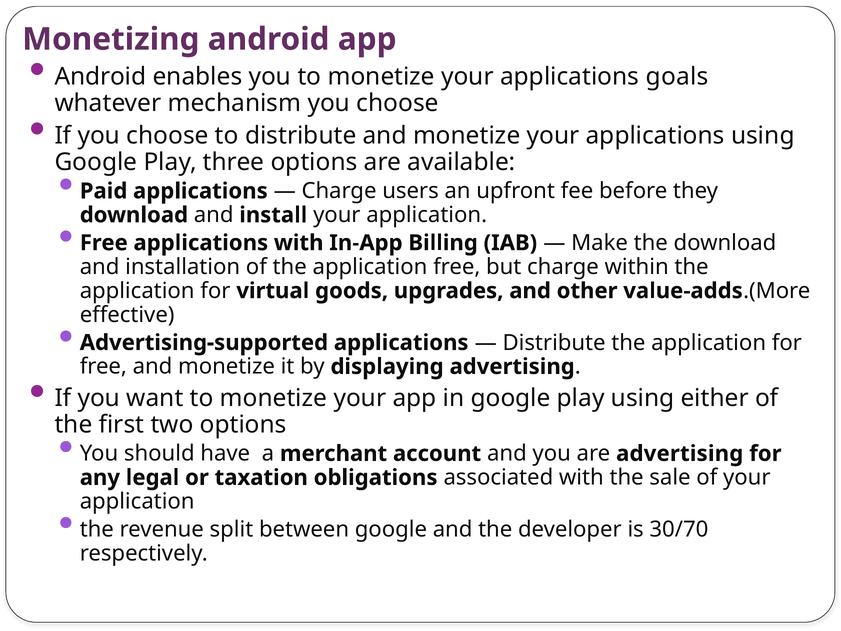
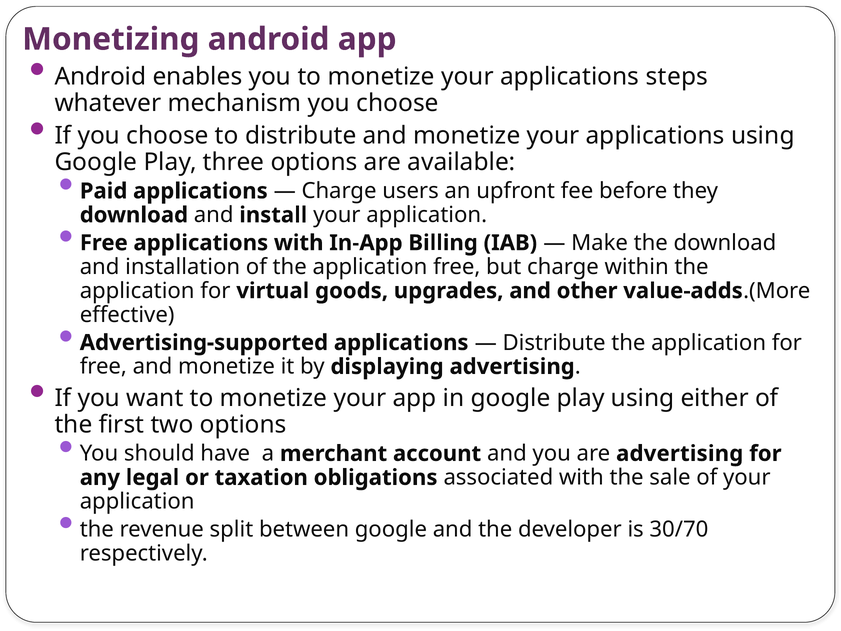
goals: goals -> steps
